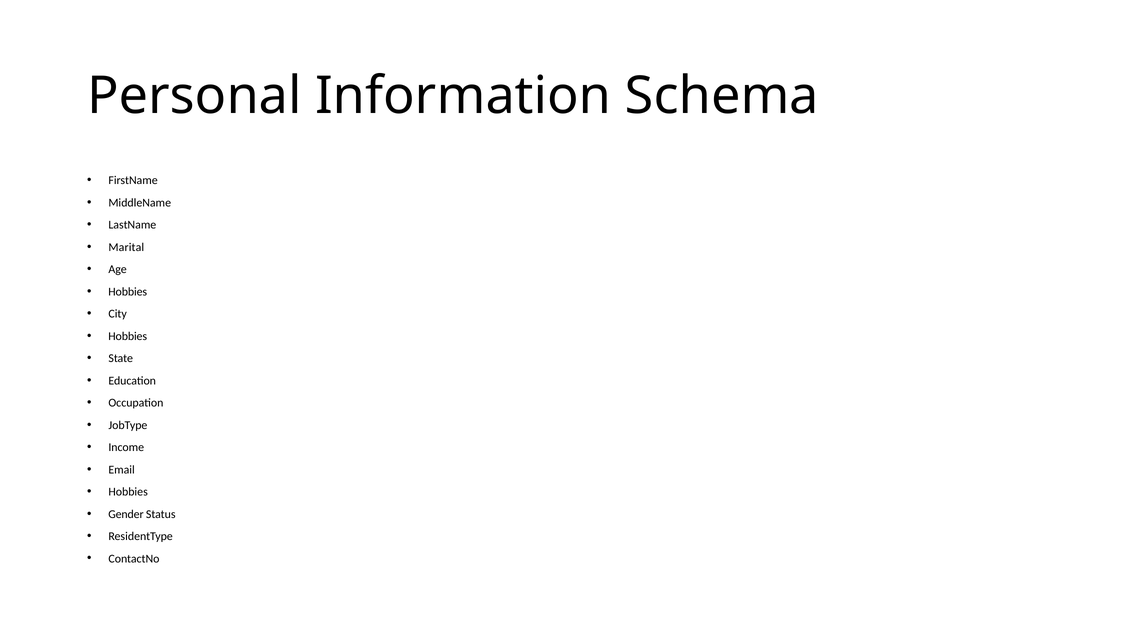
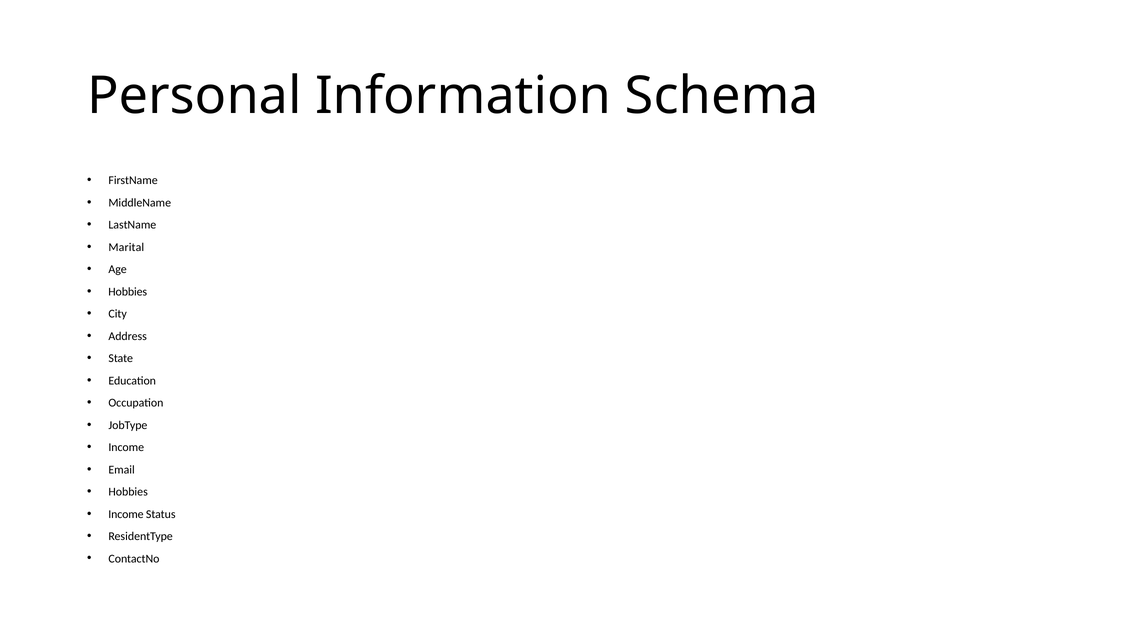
Hobbies at (128, 336): Hobbies -> Address
Gender at (126, 514): Gender -> Income
